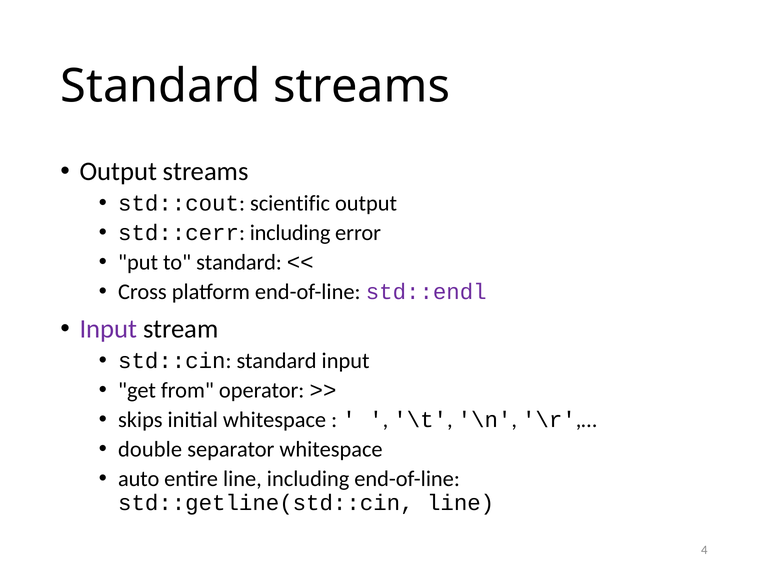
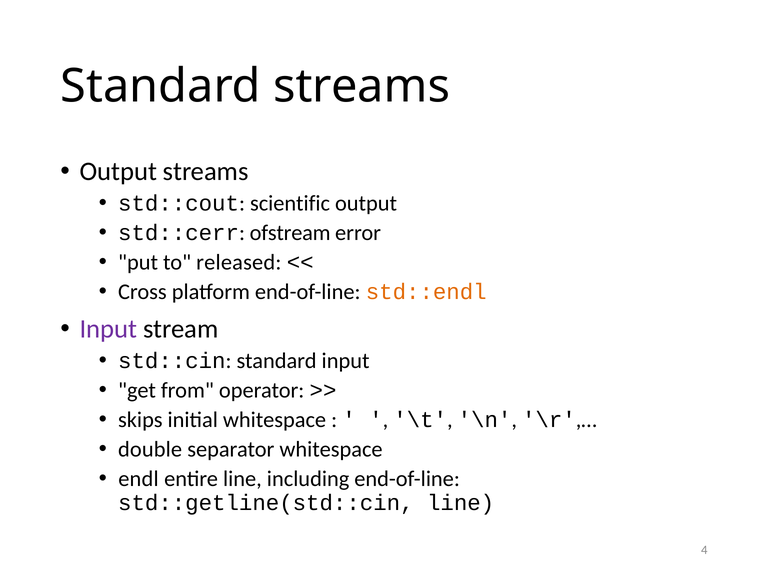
std::cerr including: including -> ofstream
to standard: standard -> released
std::endl colour: purple -> orange
auto: auto -> endl
